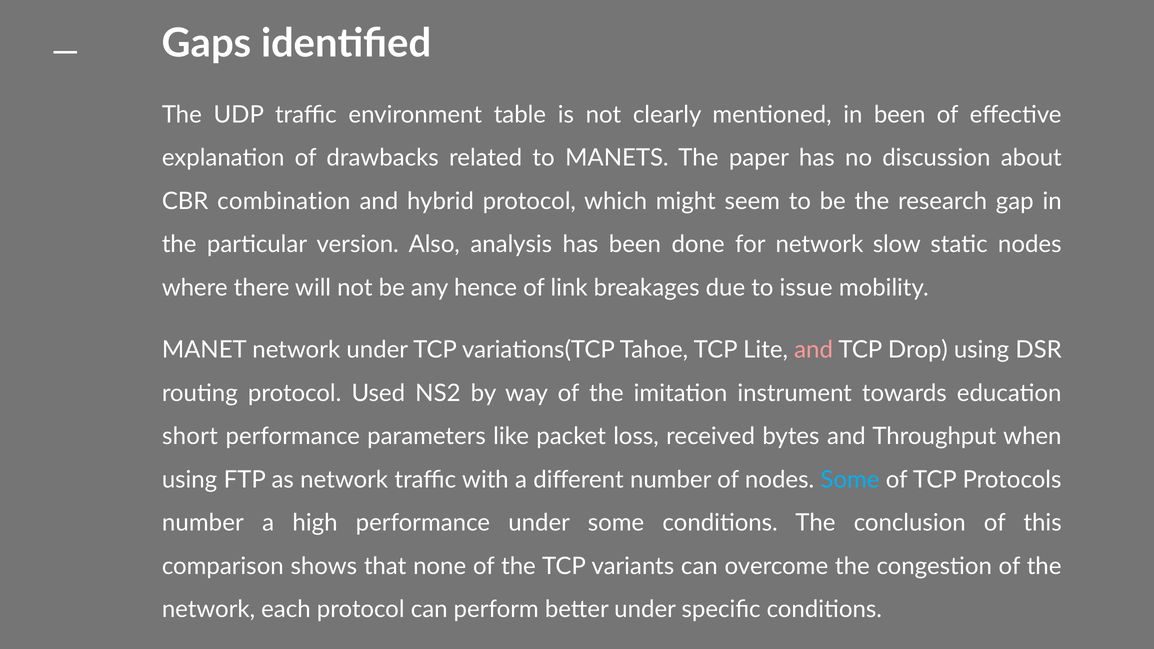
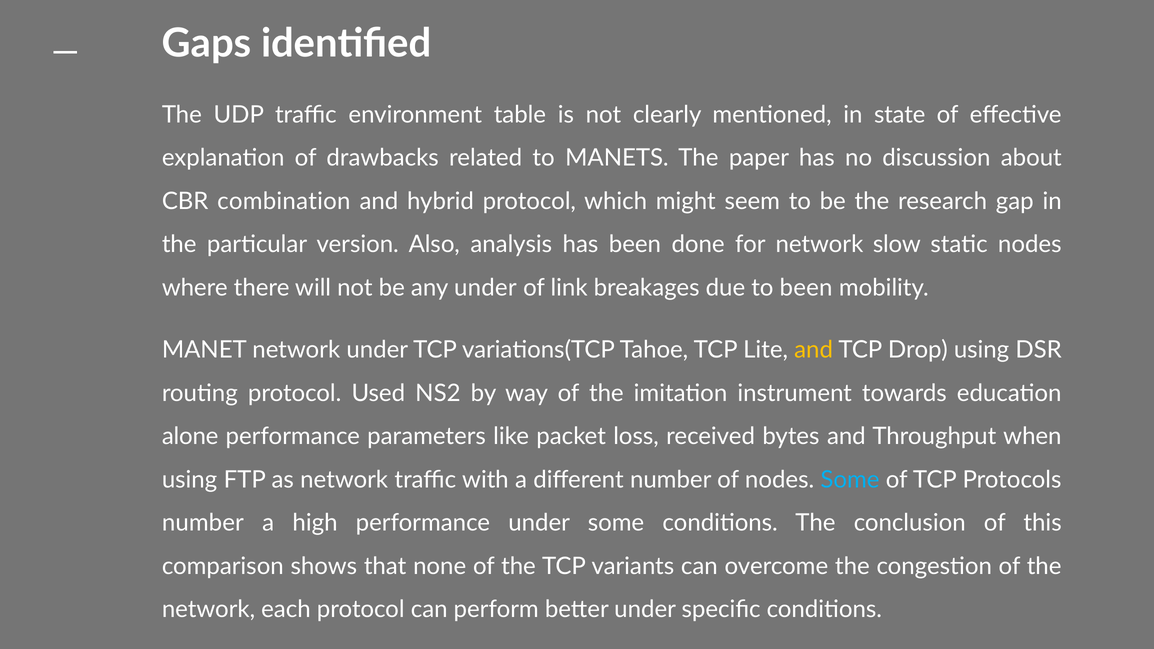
in been: been -> state
any hence: hence -> under
to issue: issue -> been
and at (814, 350) colour: pink -> yellow
short: short -> alone
